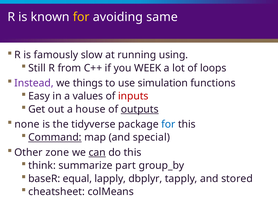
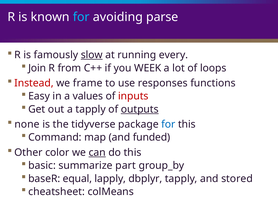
for at (81, 17) colour: yellow -> light blue
same: same -> parse
slow underline: none -> present
using: using -> every
Still: Still -> Join
Instead colour: purple -> red
things: things -> frame
simulation: simulation -> responses
a house: house -> tapply
Command underline: present -> none
special: special -> funded
zone: zone -> color
think: think -> basic
